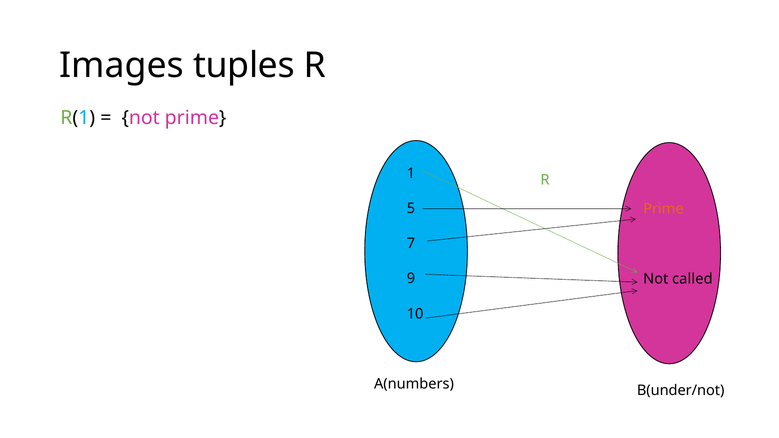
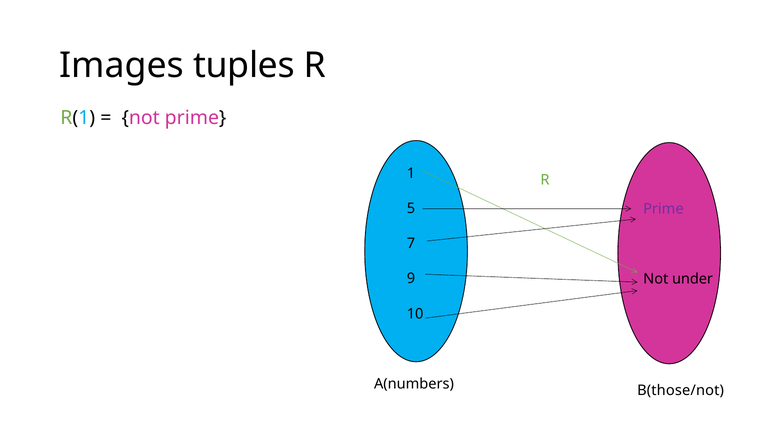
Prime at (663, 209) colour: orange -> purple
called: called -> under
B(under/not: B(under/not -> B(those/not
